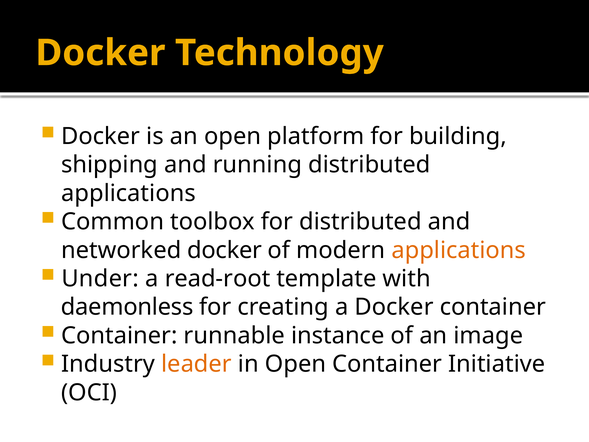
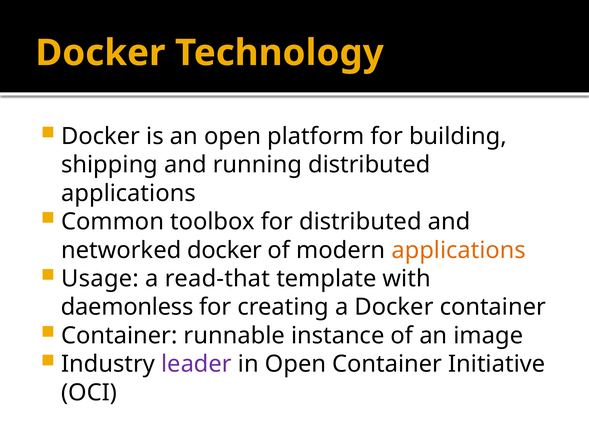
Under: Under -> Usage
read-root: read-root -> read-that
leader colour: orange -> purple
